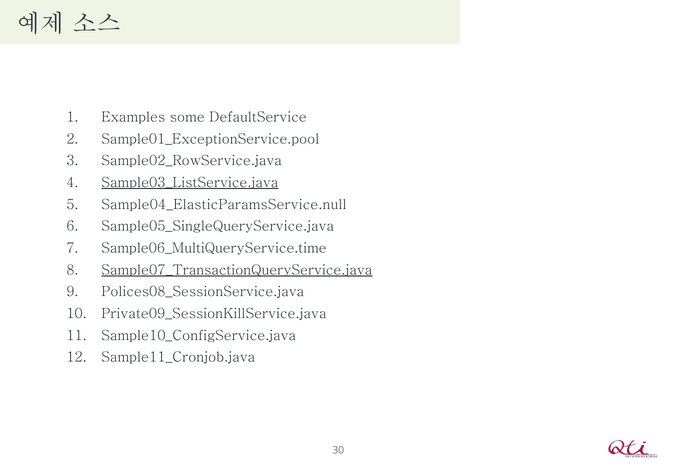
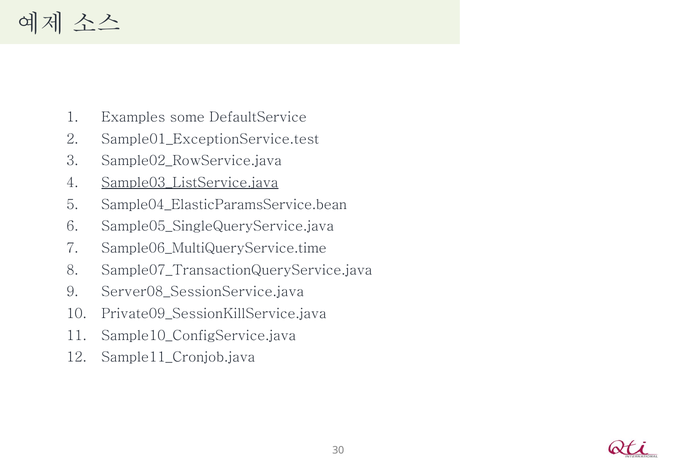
Sample01_ExceptionService.pool: Sample01_ExceptionService.pool -> Sample01_ExceptionService.test
Sample04_ElasticParamsService.null: Sample04_ElasticParamsService.null -> Sample04_ElasticParamsService.bean
Sample07_TransactionQueryService.java underline: present -> none
Polices08_SessionService.java: Polices08_SessionService.java -> Server08_SessionService.java
